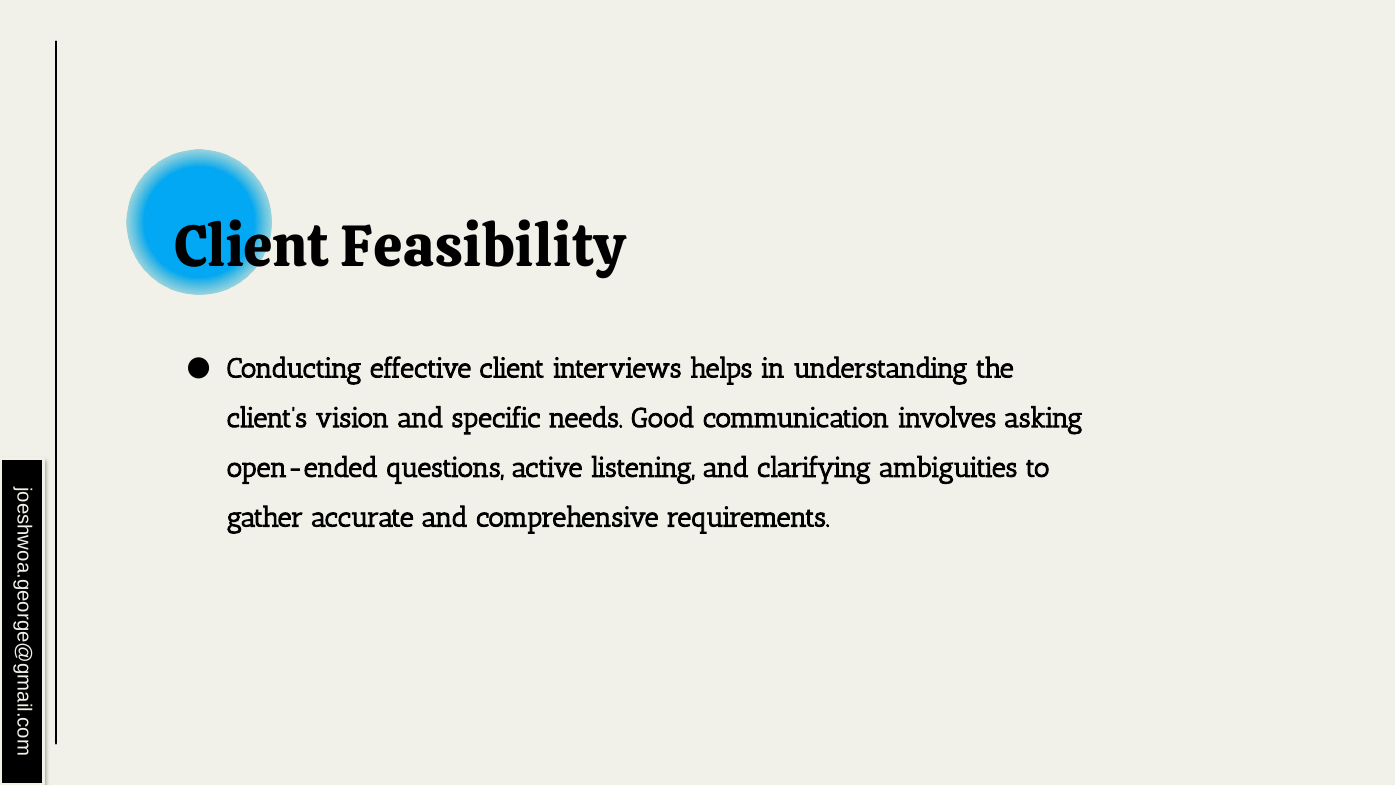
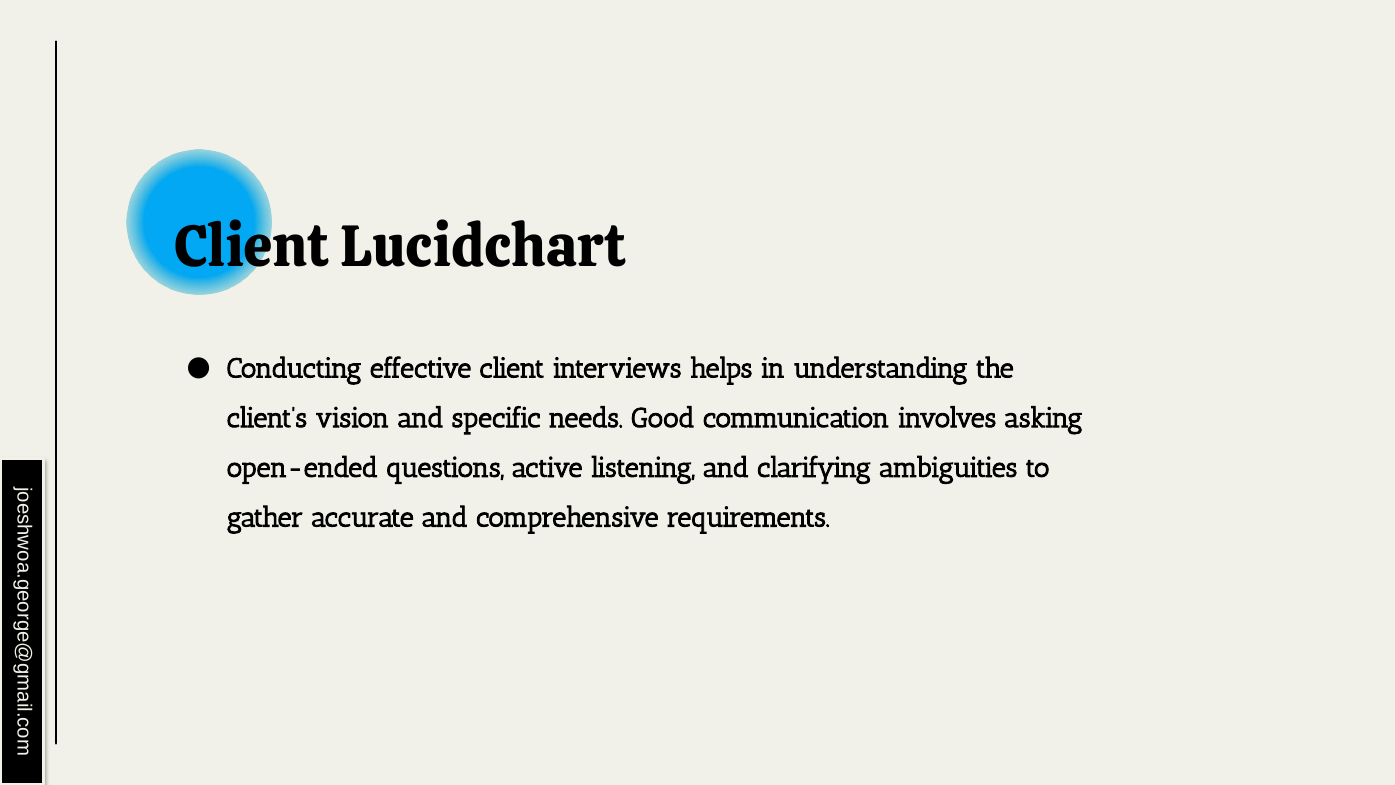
Feasibility: Feasibility -> Lucidchart
